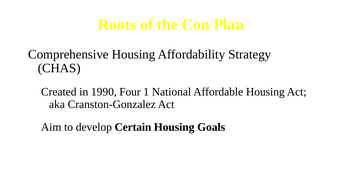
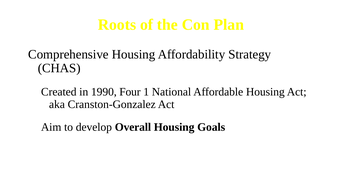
Certain: Certain -> Overall
